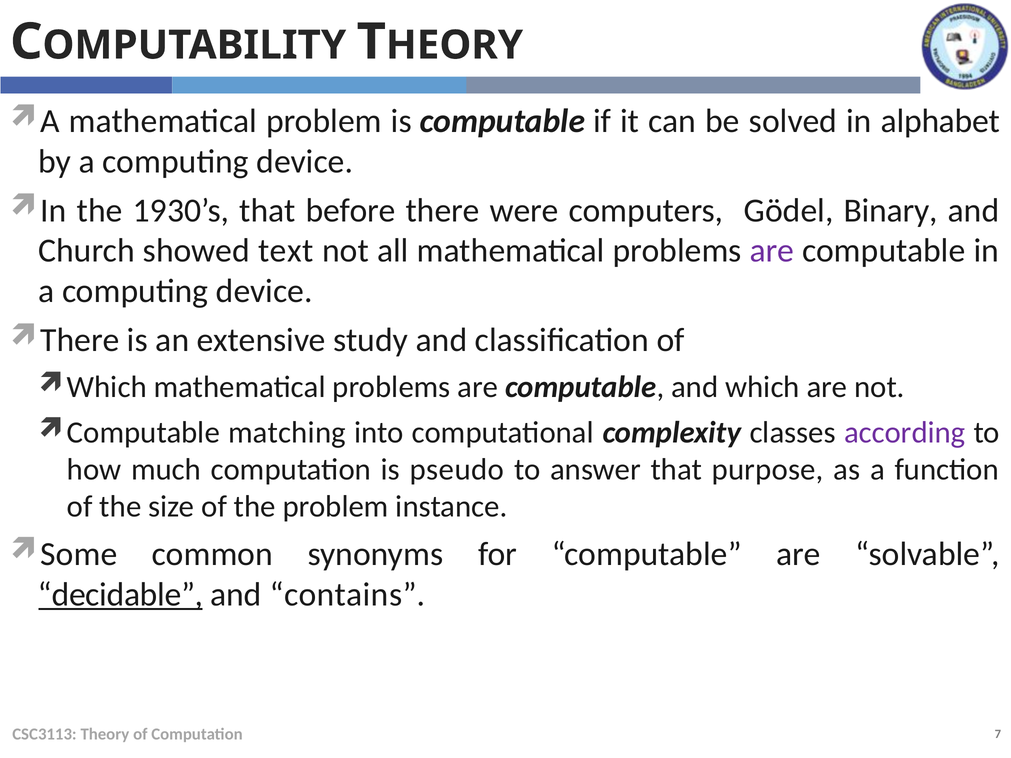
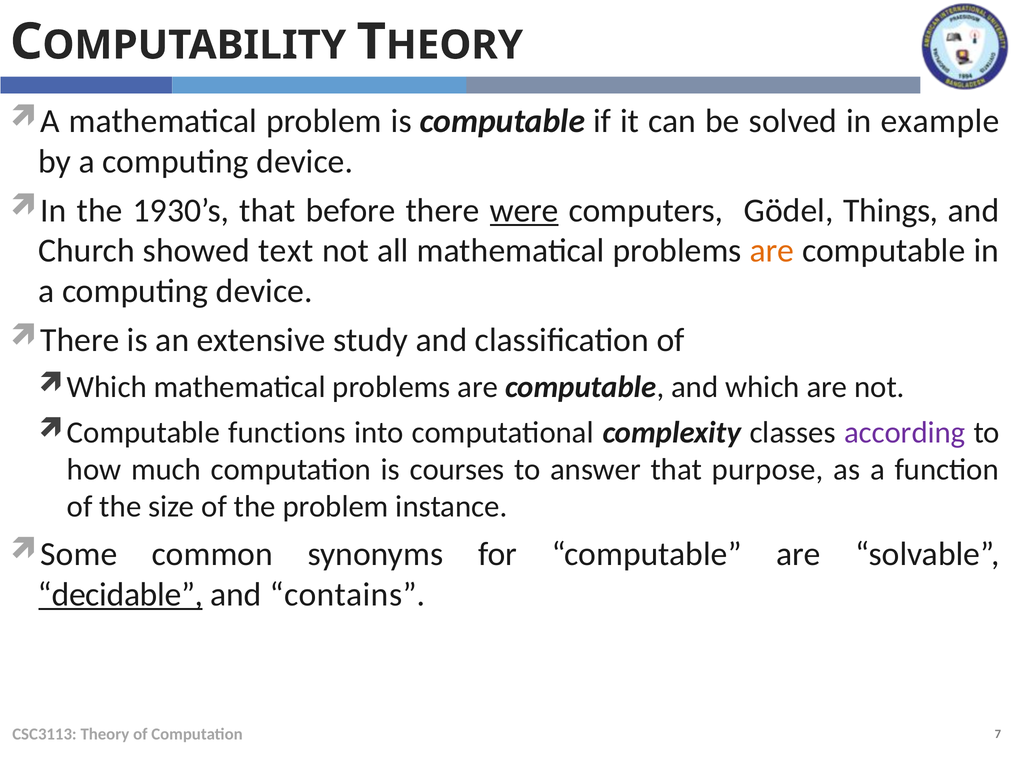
alphabet: alphabet -> example
were underline: none -> present
Binary: Binary -> Things
are at (772, 251) colour: purple -> orange
matching: matching -> functions
pseudo: pseudo -> courses
